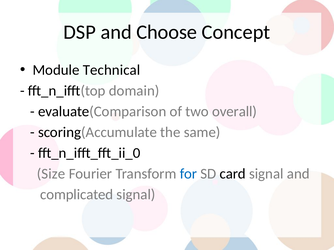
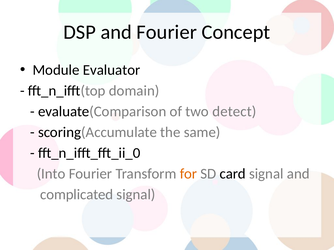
and Choose: Choose -> Fourier
Technical: Technical -> Evaluator
overall: overall -> detect
Size: Size -> Into
for colour: blue -> orange
